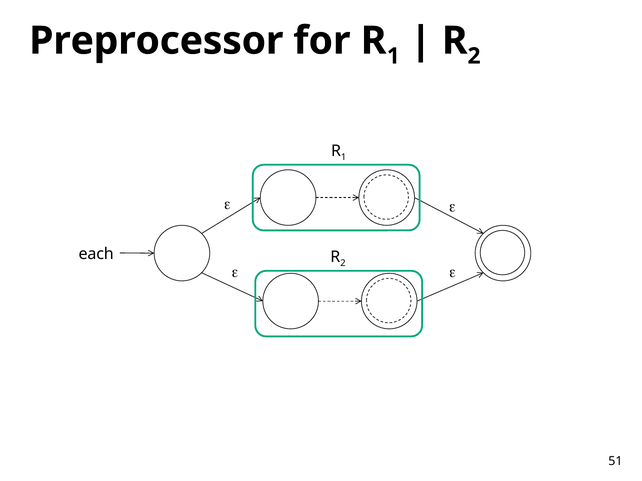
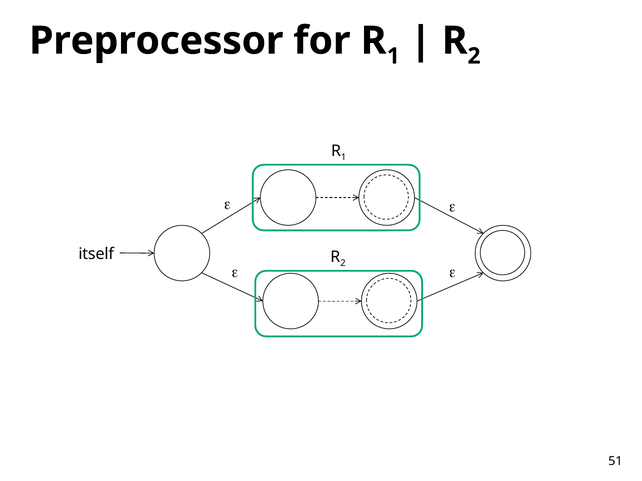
each: each -> itself
